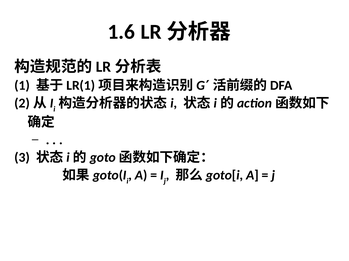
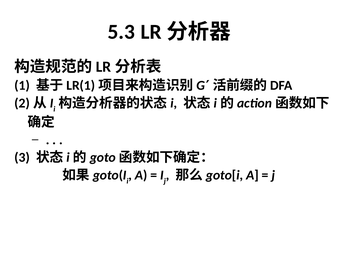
1.6: 1.6 -> 5.3
